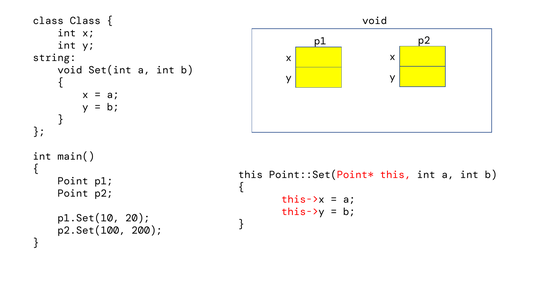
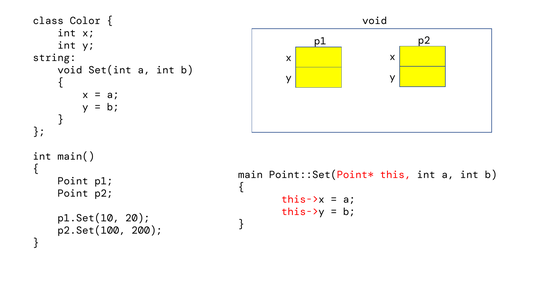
class Class: Class -> Color
this at (251, 175): this -> main
